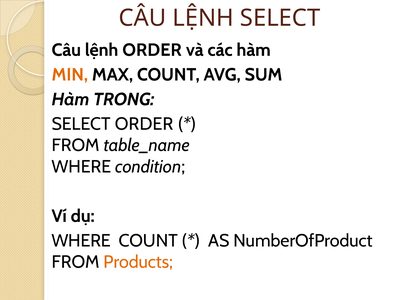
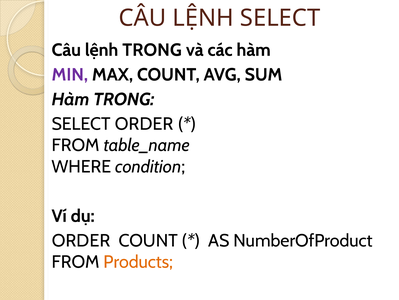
lệnh ORDER: ORDER -> TRONG
MIN colour: orange -> purple
WHERE at (81, 240): WHERE -> ORDER
